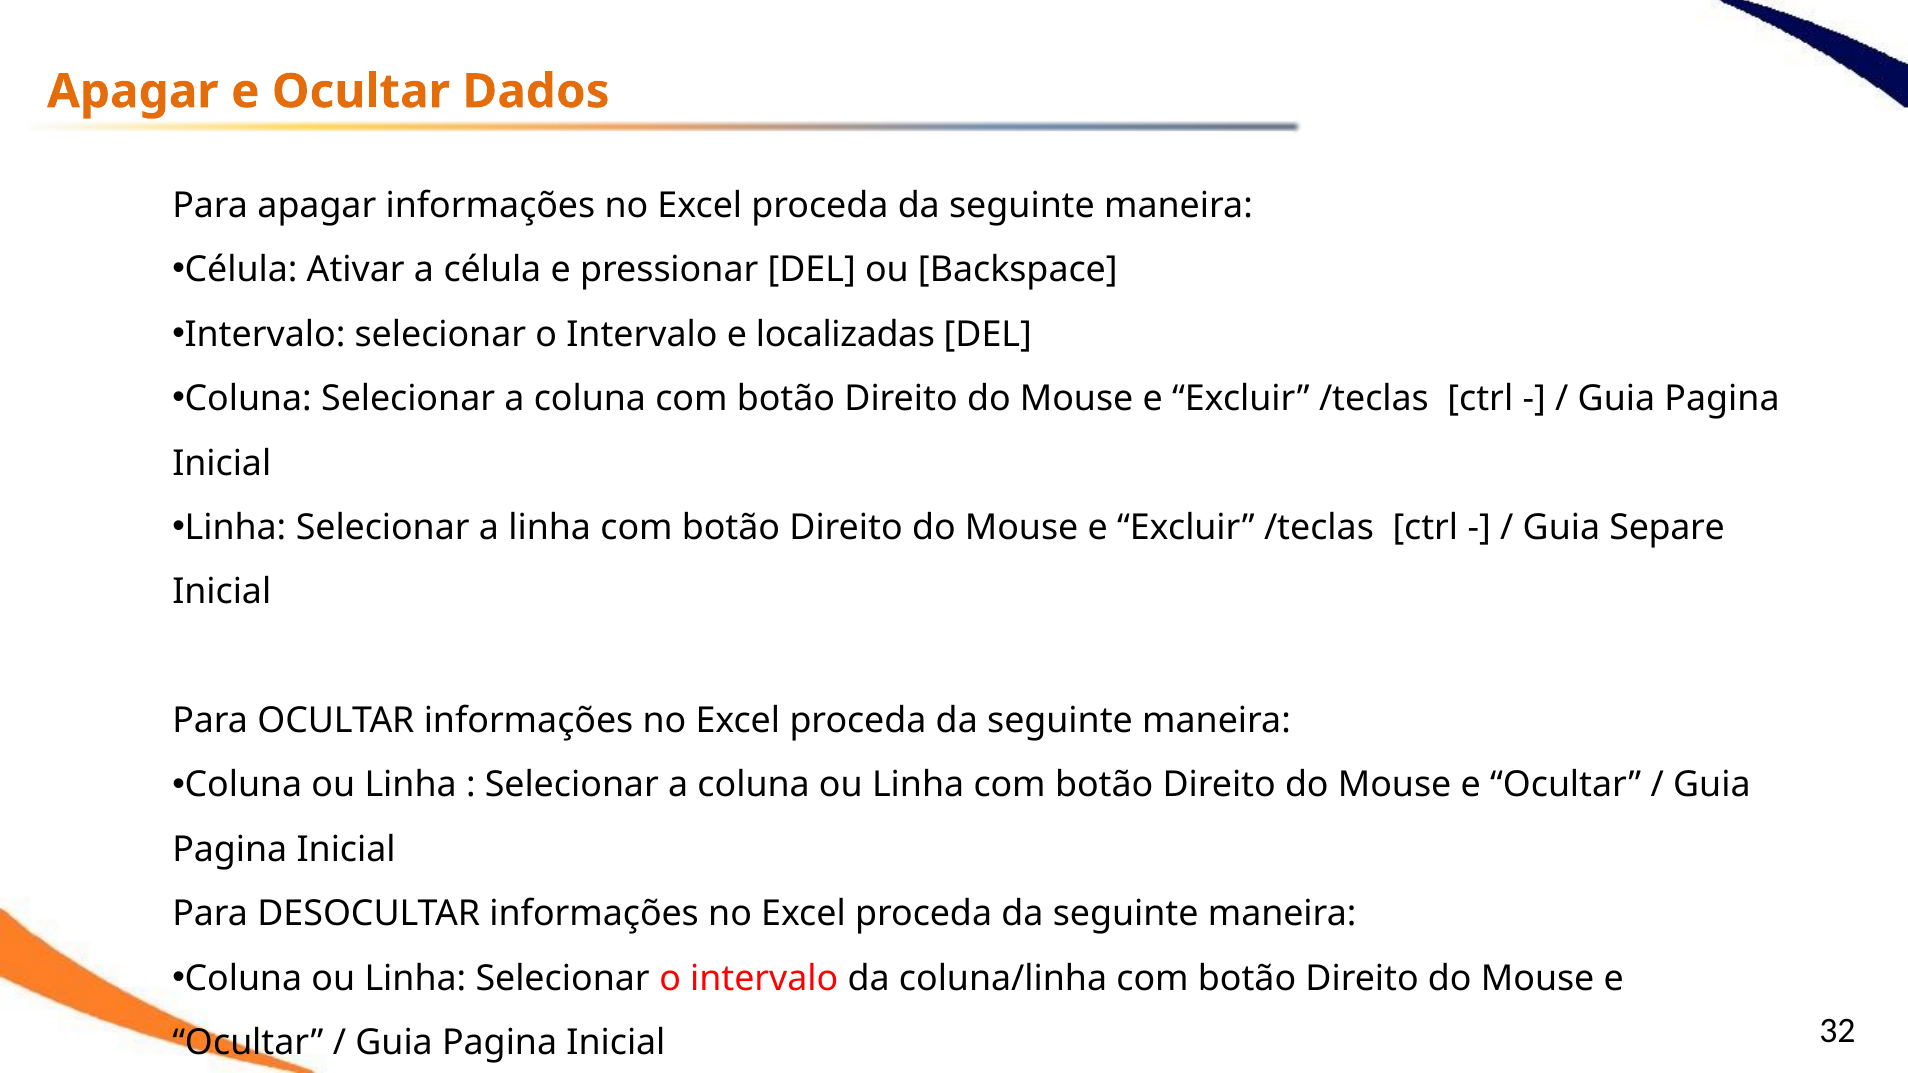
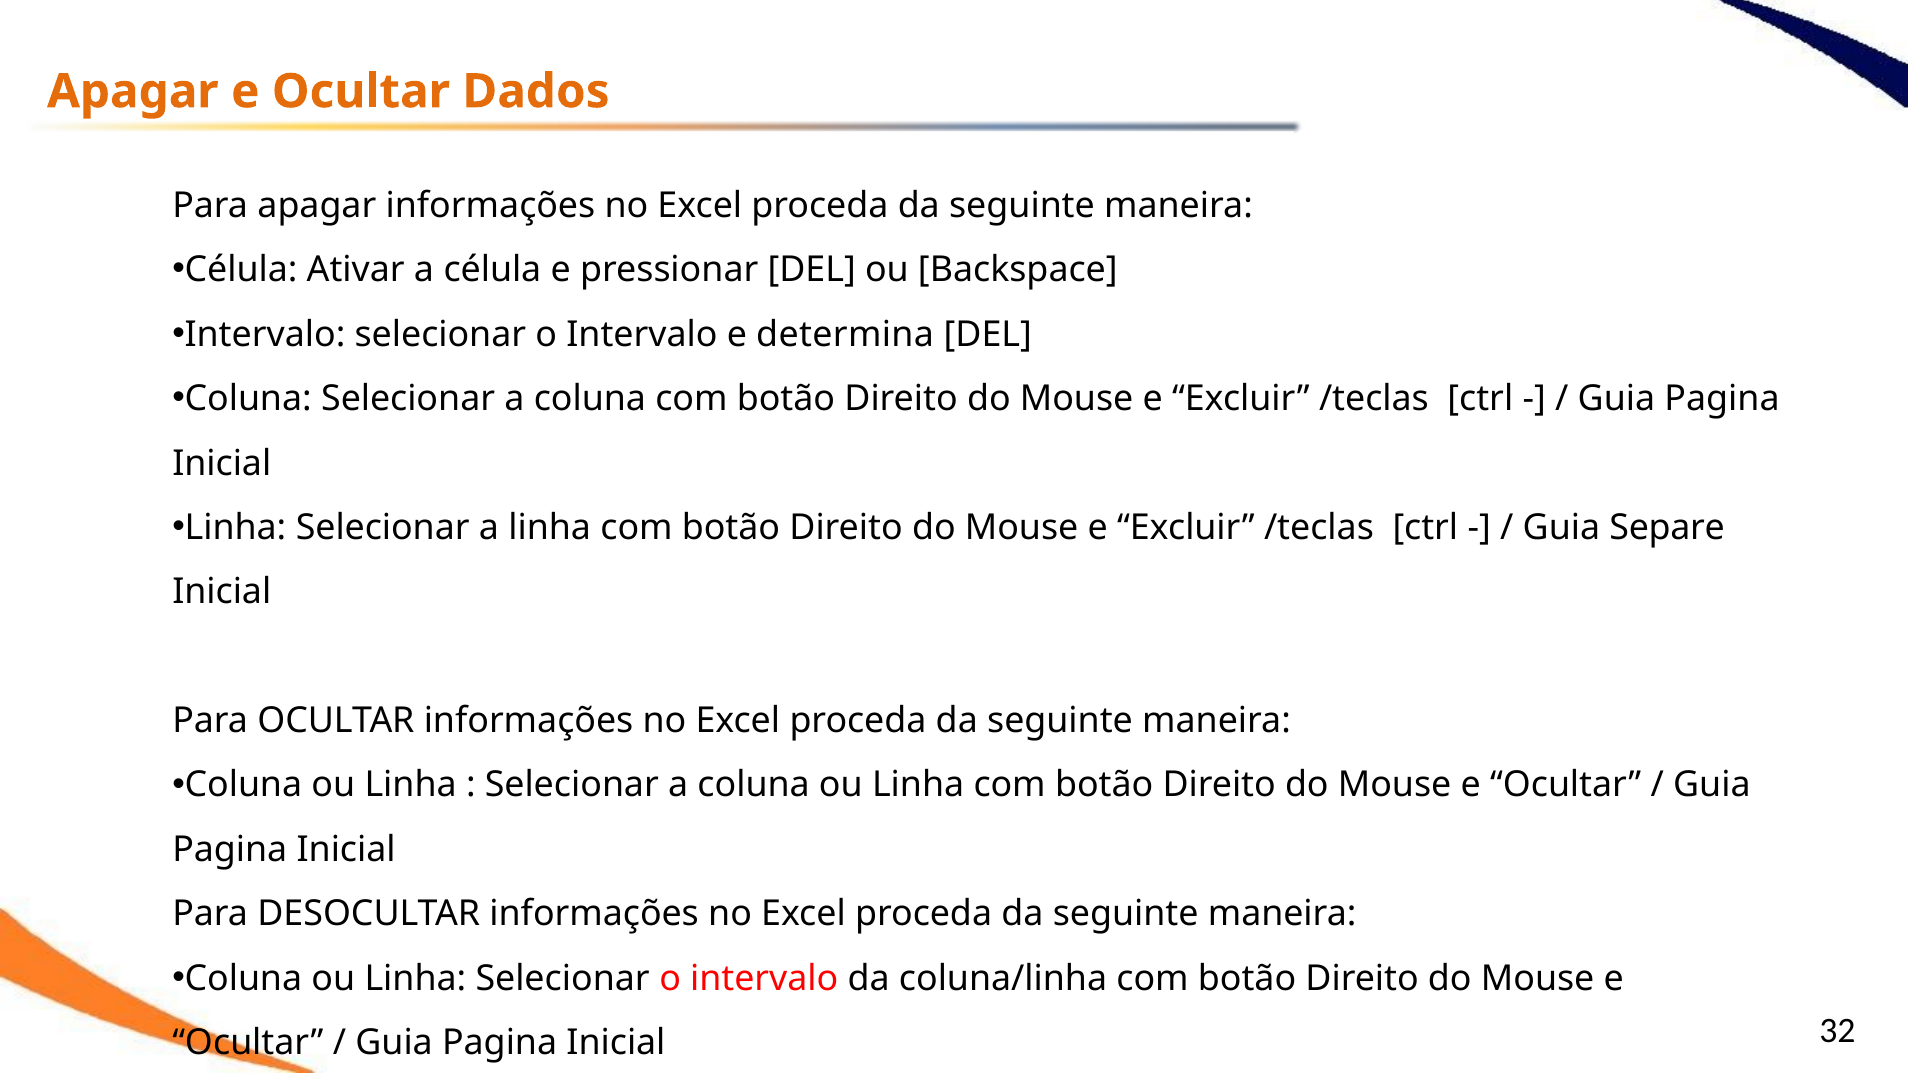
localizadas: localizadas -> determina
